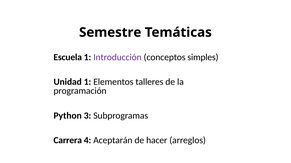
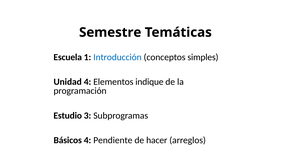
Introducción colour: purple -> blue
Unidad 1: 1 -> 4
talleres: talleres -> indique
Python: Python -> Estudio
Carrera: Carrera -> Básicos
Aceptarán: Aceptarán -> Pendiente
